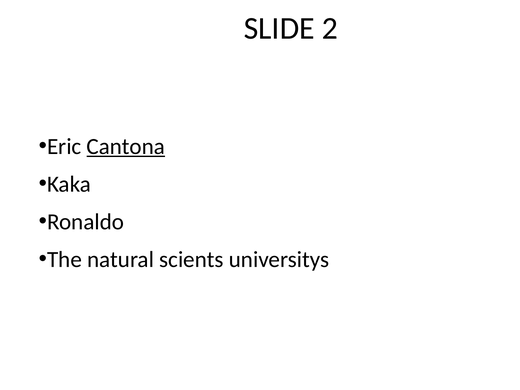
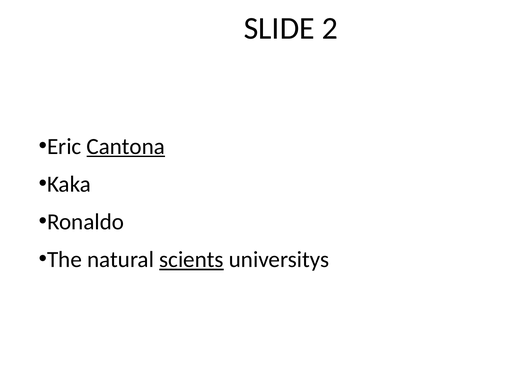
scients underline: none -> present
